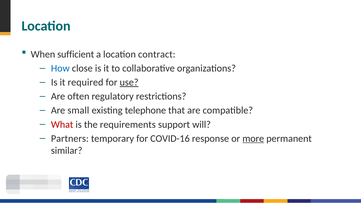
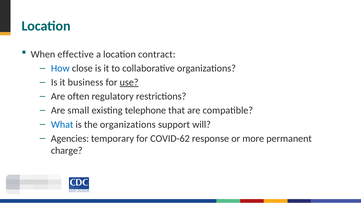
sufficient: sufficient -> effective
required: required -> business
What colour: red -> blue
the requirements: requirements -> organizations
Partners: Partners -> Agencies
COVID-16: COVID-16 -> COVID-62
more underline: present -> none
similar: similar -> charge
